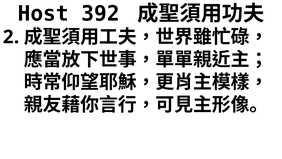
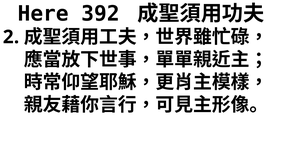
Host: Host -> Here
